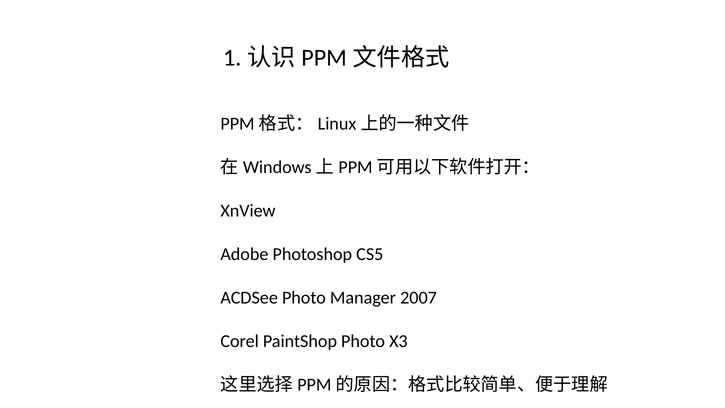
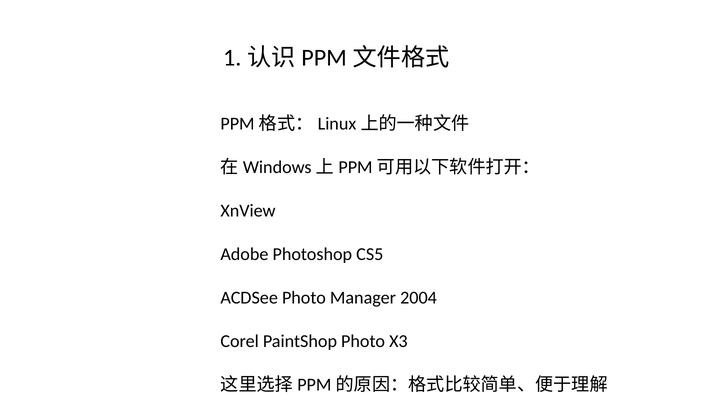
2007: 2007 -> 2004
